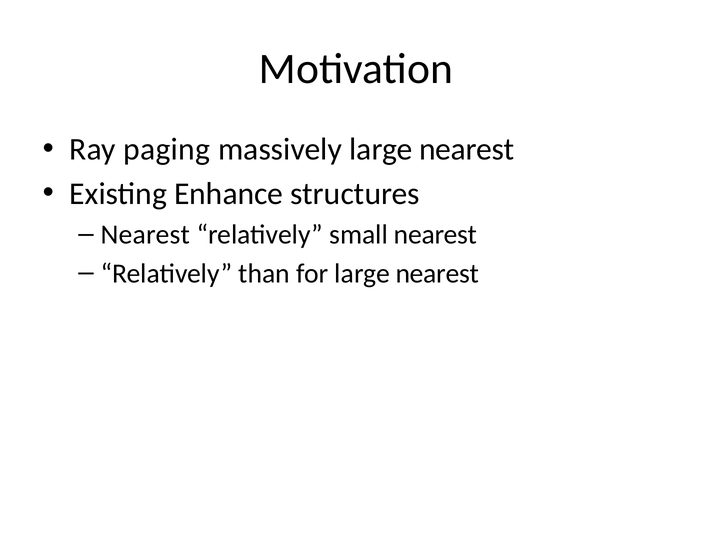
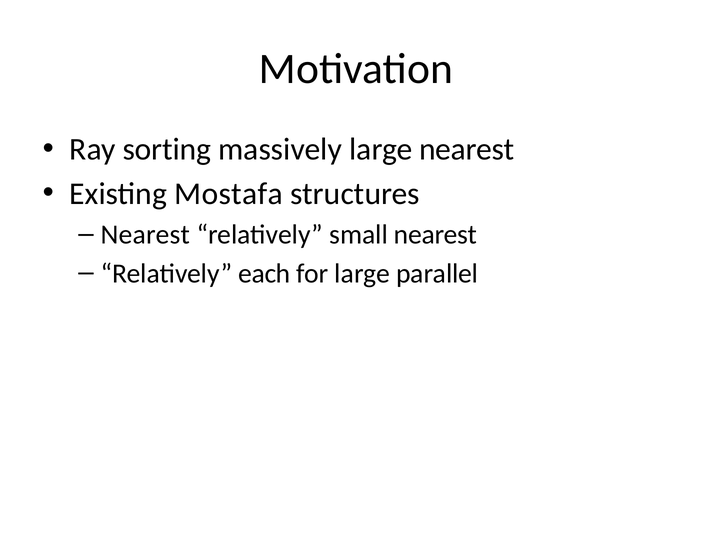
paging: paging -> sorting
Enhance: Enhance -> Mostafa
than: than -> each
for large nearest: nearest -> parallel
